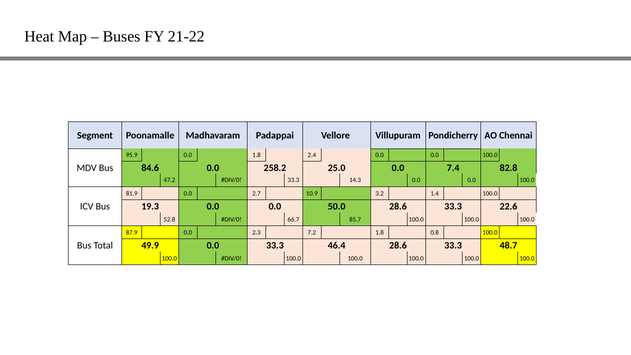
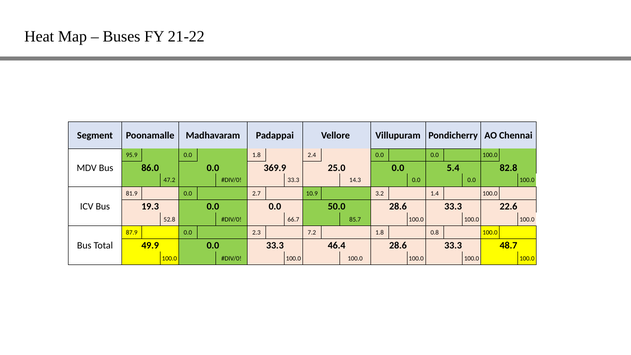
84.6: 84.6 -> 86.0
258.2: 258.2 -> 369.9
7.4: 7.4 -> 5.4
